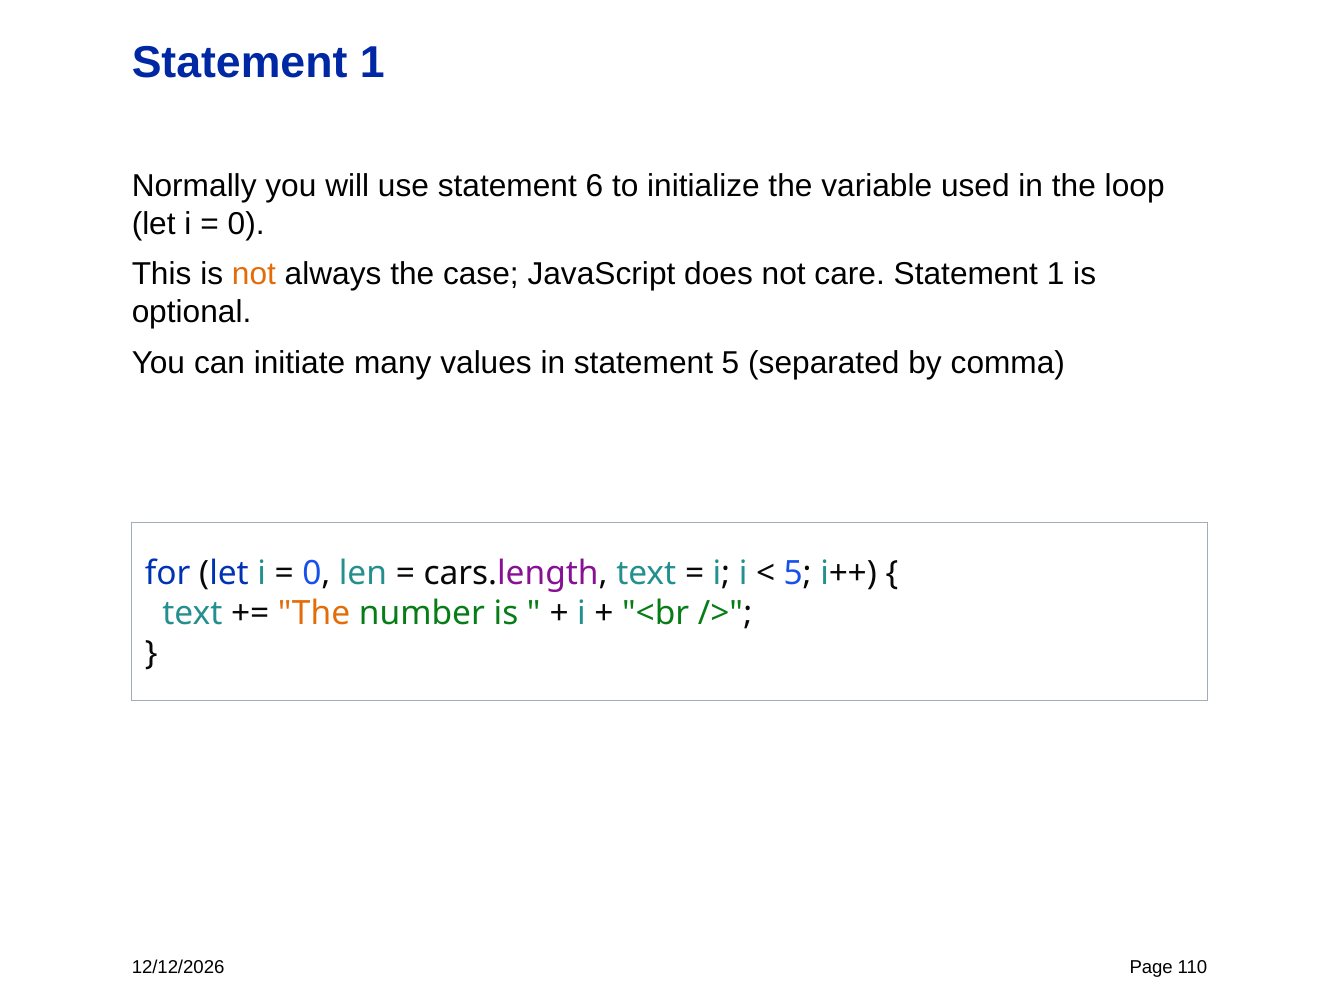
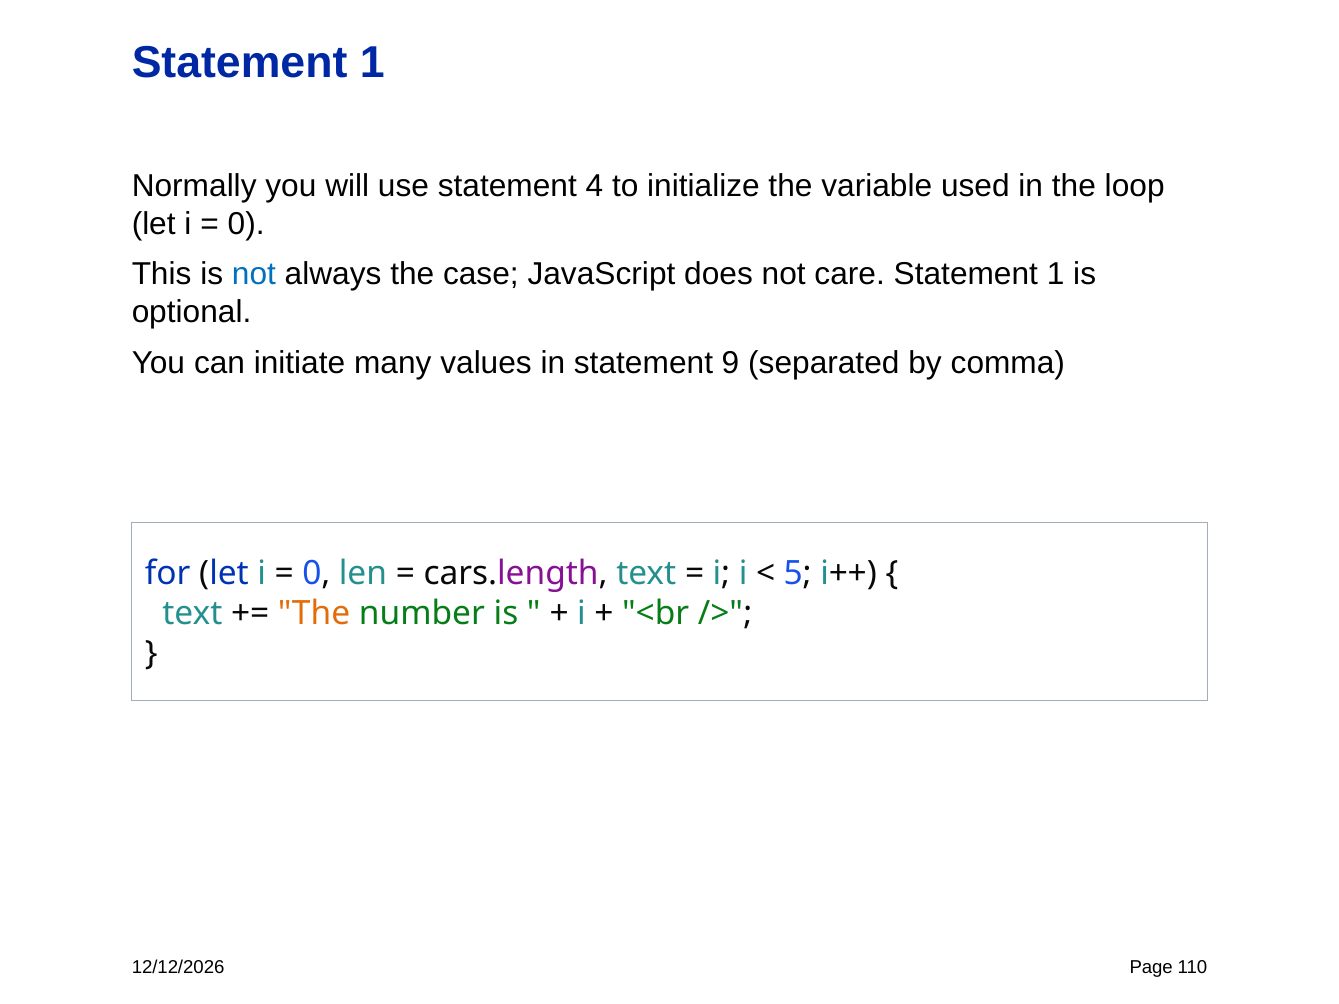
6: 6 -> 4
not at (254, 275) colour: orange -> blue
statement 5: 5 -> 9
